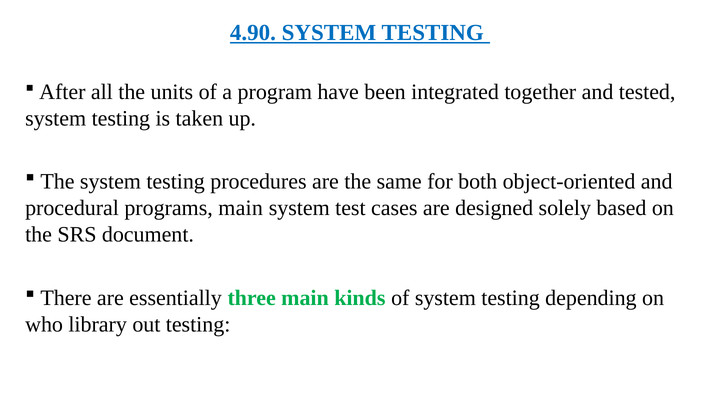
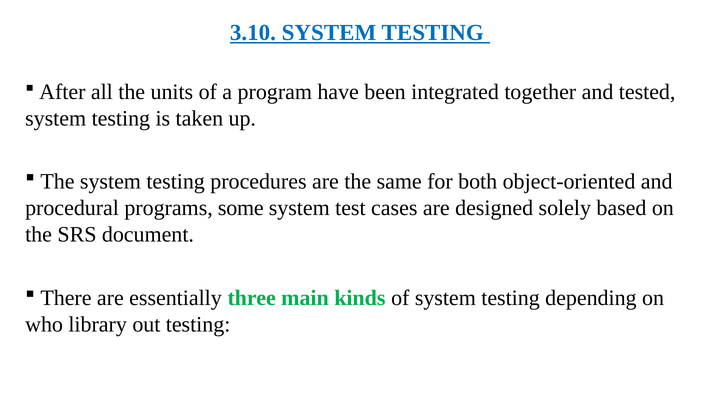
4.90: 4.90 -> 3.10
programs main: main -> some
